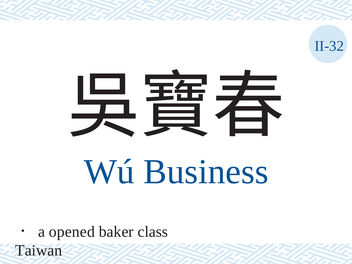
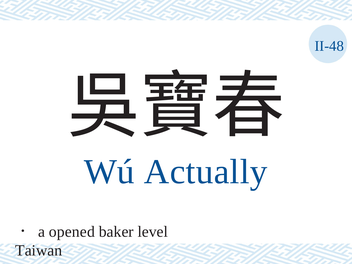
II-32: II-32 -> II-48
Business: Business -> Actually
class: class -> level
